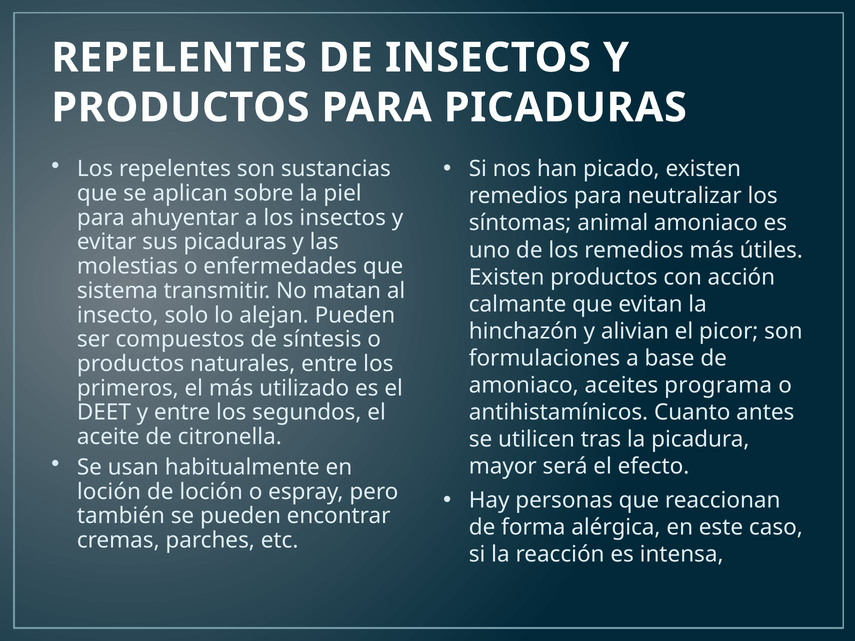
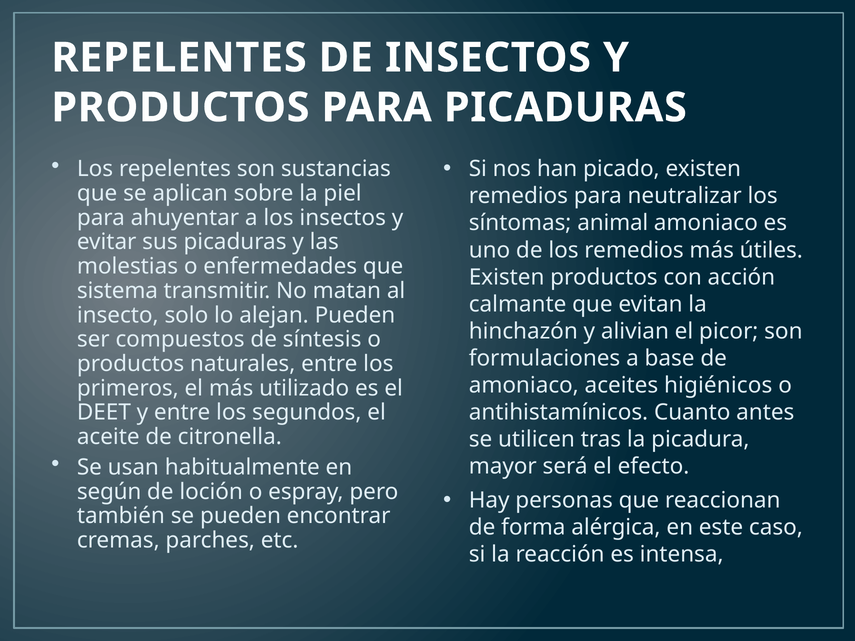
programa: programa -> higiénicos
loción at (109, 492): loción -> según
